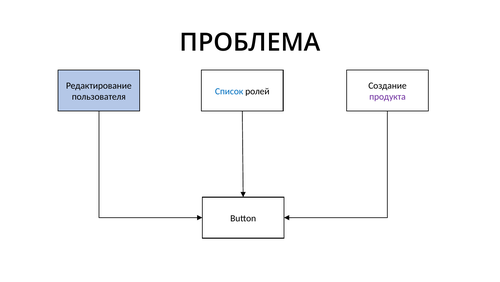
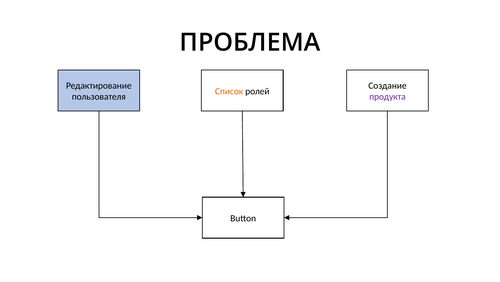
Список colour: blue -> orange
